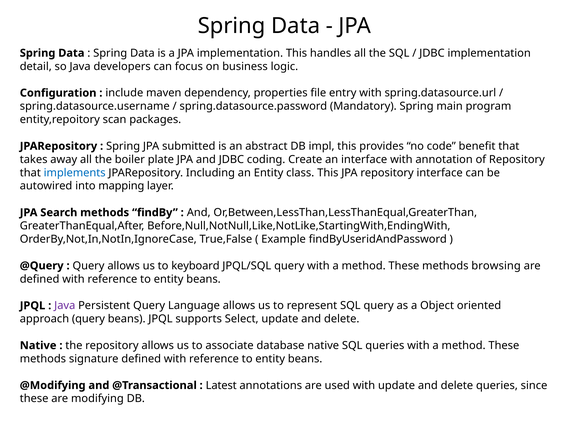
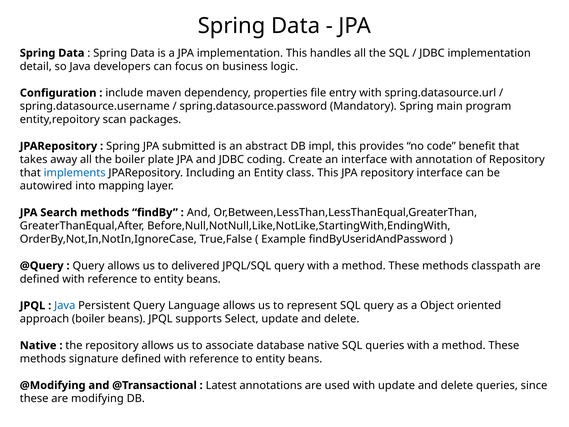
keyboard: keyboard -> delivered
browsing: browsing -> classpath
Java at (65, 305) colour: purple -> blue
approach query: query -> boiler
